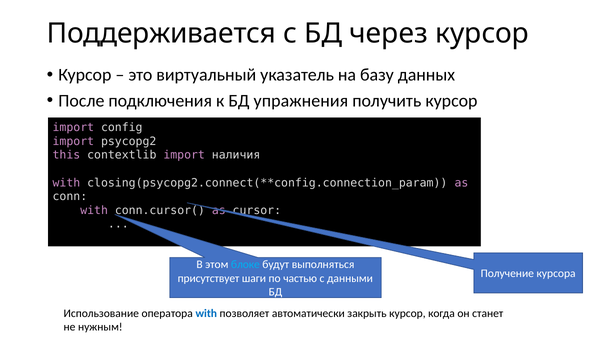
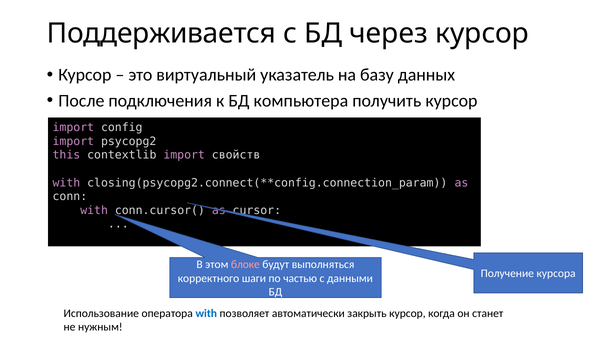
упражнения: упражнения -> компьютера
наличия: наличия -> свойств
блоке colour: light blue -> pink
присутствует: присутствует -> корректного
